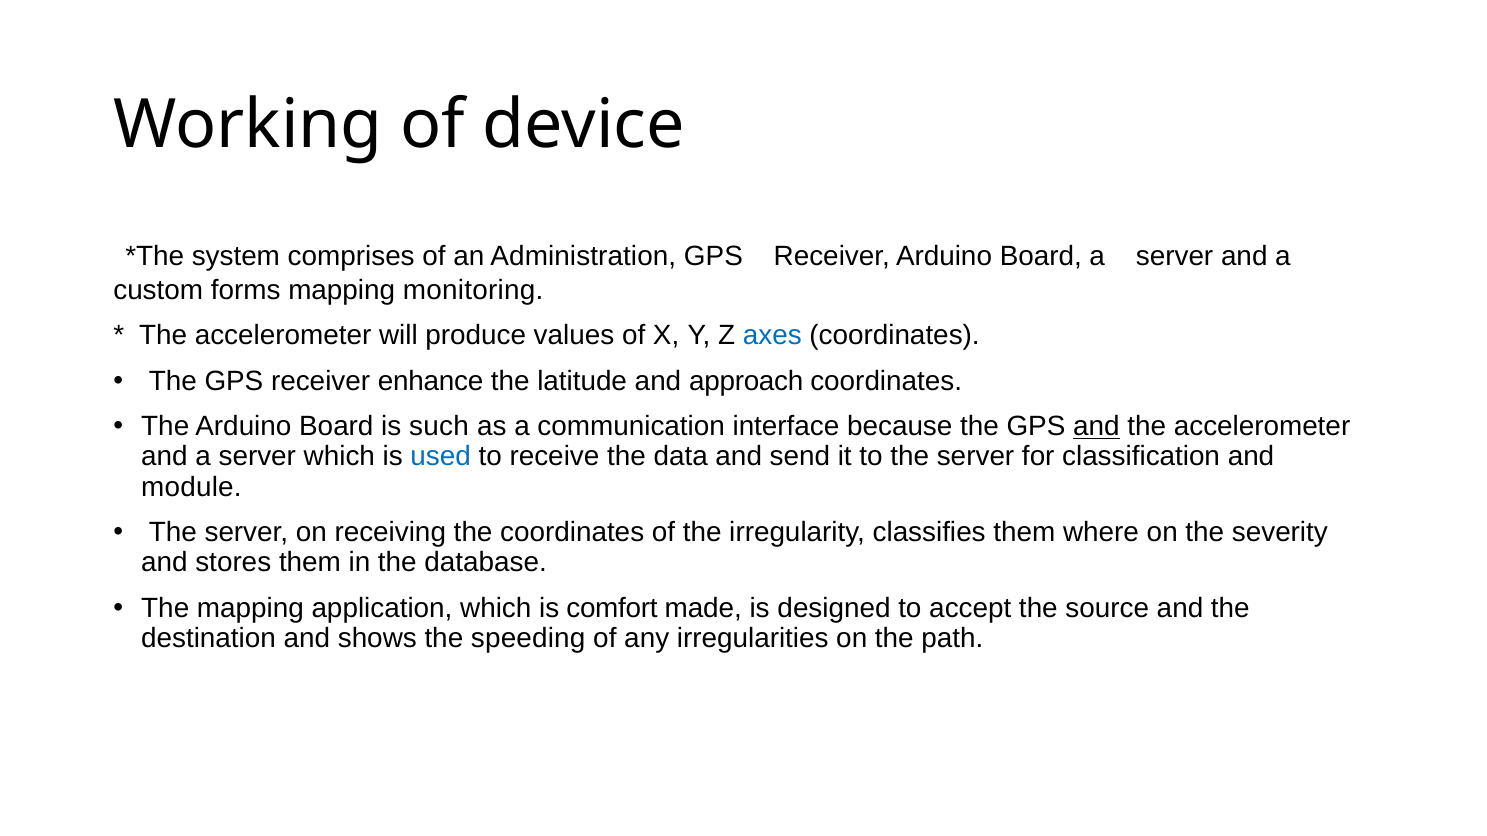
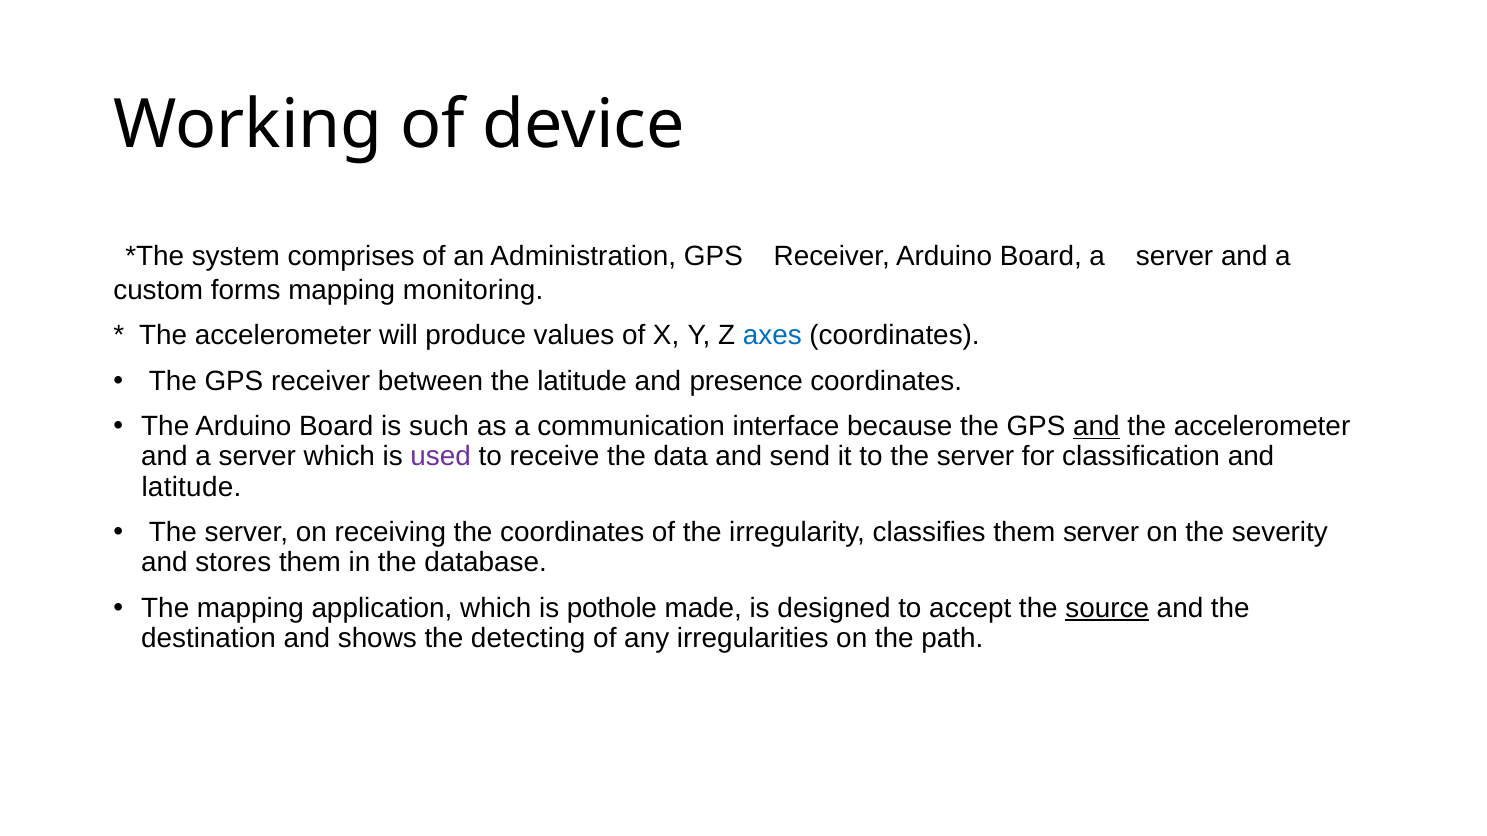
enhance: enhance -> between
approach: approach -> presence
used colour: blue -> purple
module at (191, 487): module -> latitude
them where: where -> server
comfort: comfort -> pothole
source underline: none -> present
speeding: speeding -> detecting
